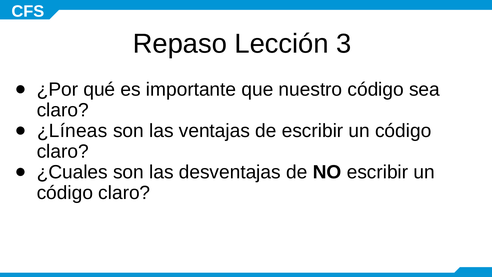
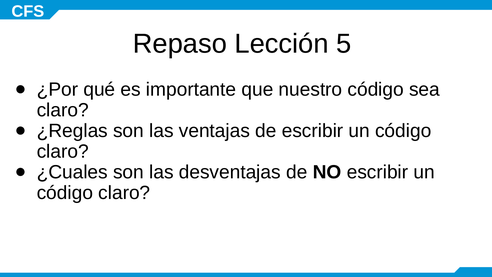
3: 3 -> 5
¿Líneas: ¿Líneas -> ¿Reglas
